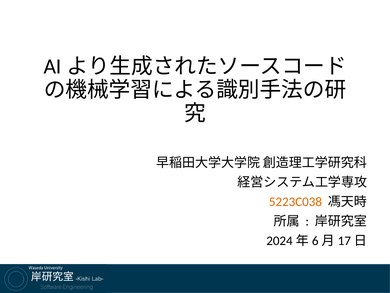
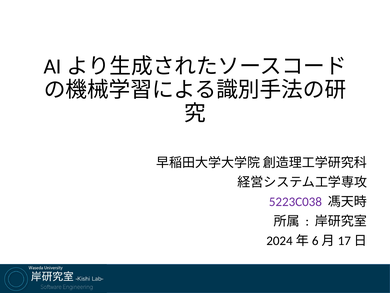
5223C038 colour: orange -> purple
